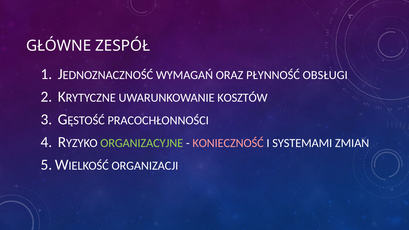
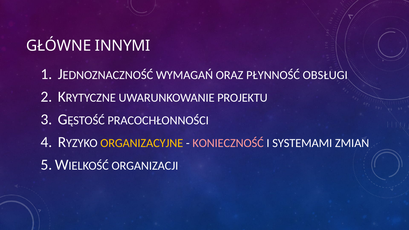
ZESPÓŁ: ZESPÓŁ -> INNYMI
KOSZTÓW: KOSZTÓW -> PROJEKTU
ORGANIZACYJNE colour: light green -> yellow
